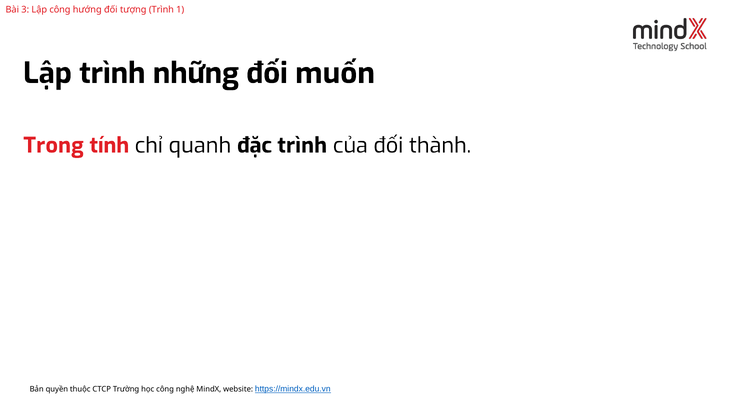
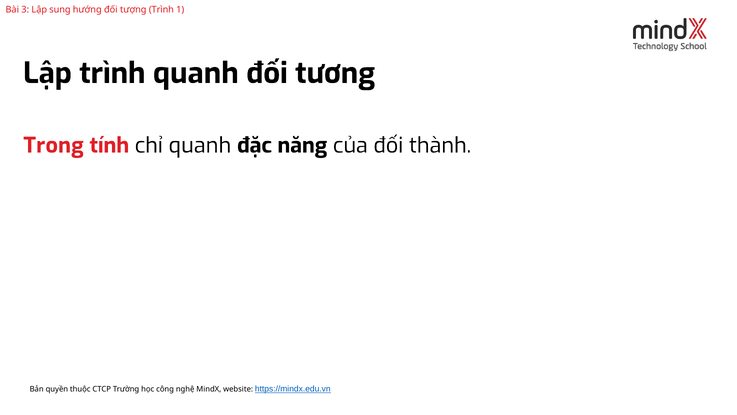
Lập công: công -> sung
trình những: những -> quanh
muốn: muốn -> tương
đặc trình: trình -> năng
